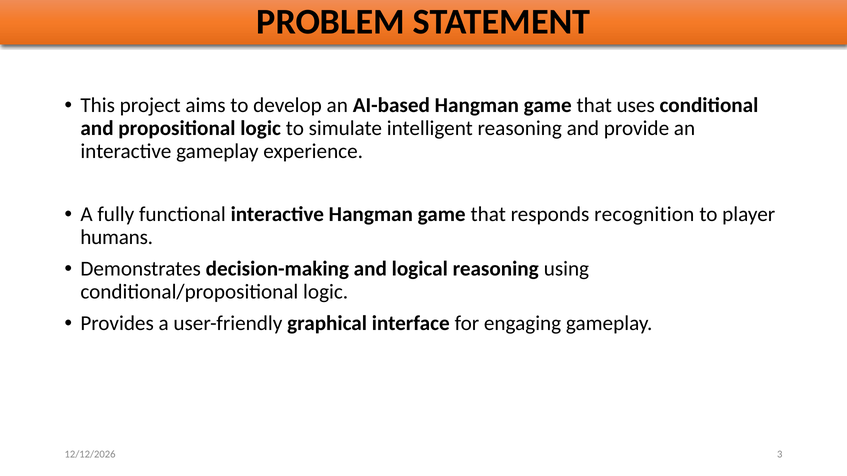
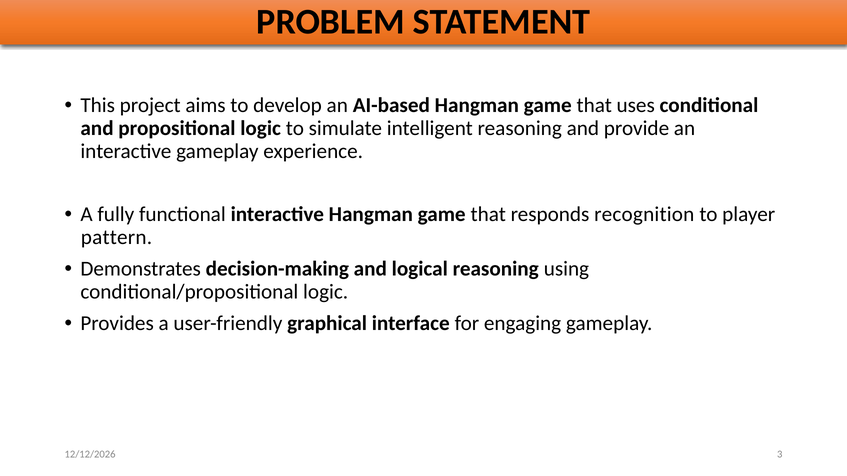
humans: humans -> pattern
